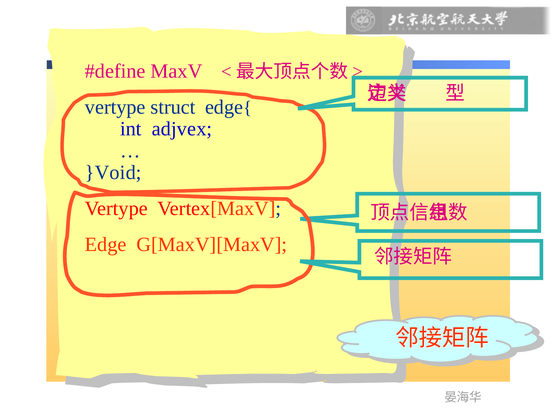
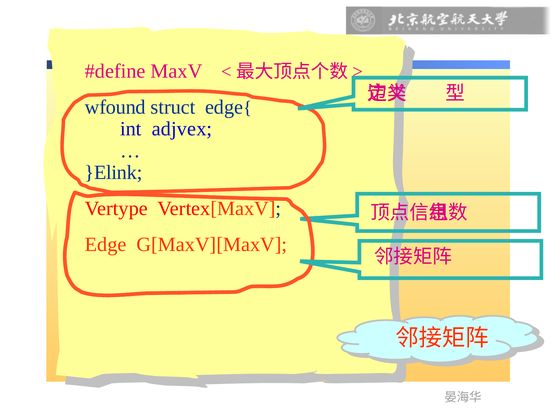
vertype at (115, 107): vertype -> wfound
}Void: }Void -> }Elink
